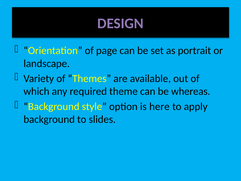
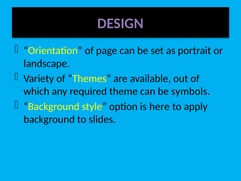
whereas: whereas -> symbols
